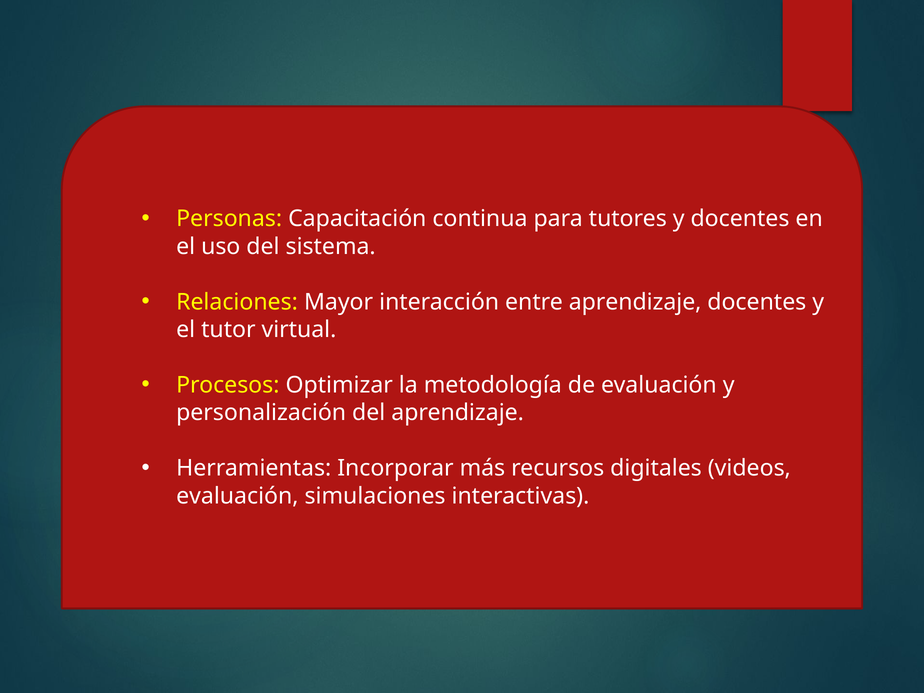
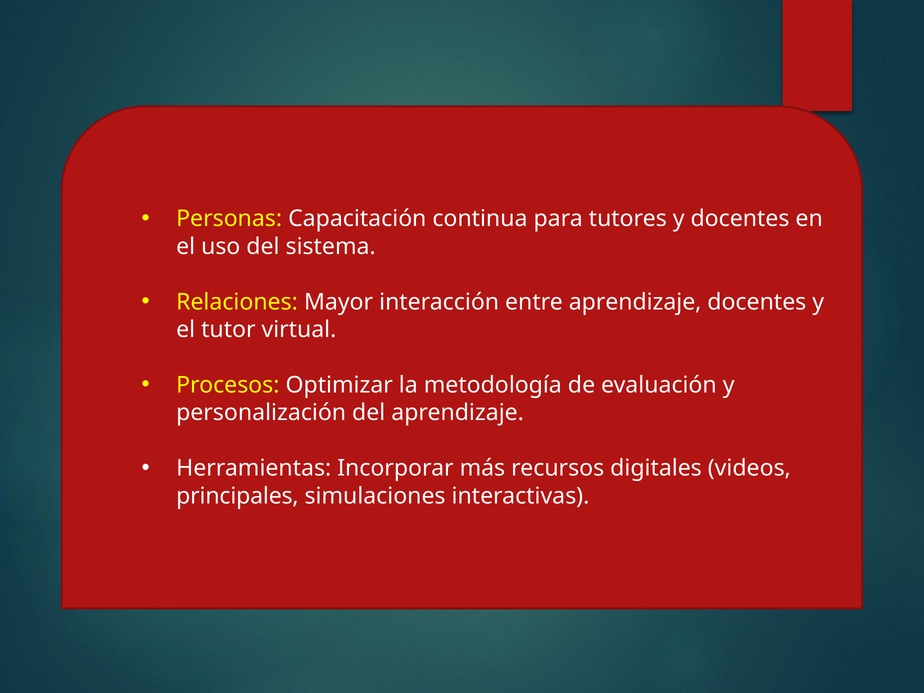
evaluación at (237, 496): evaluación -> principales
